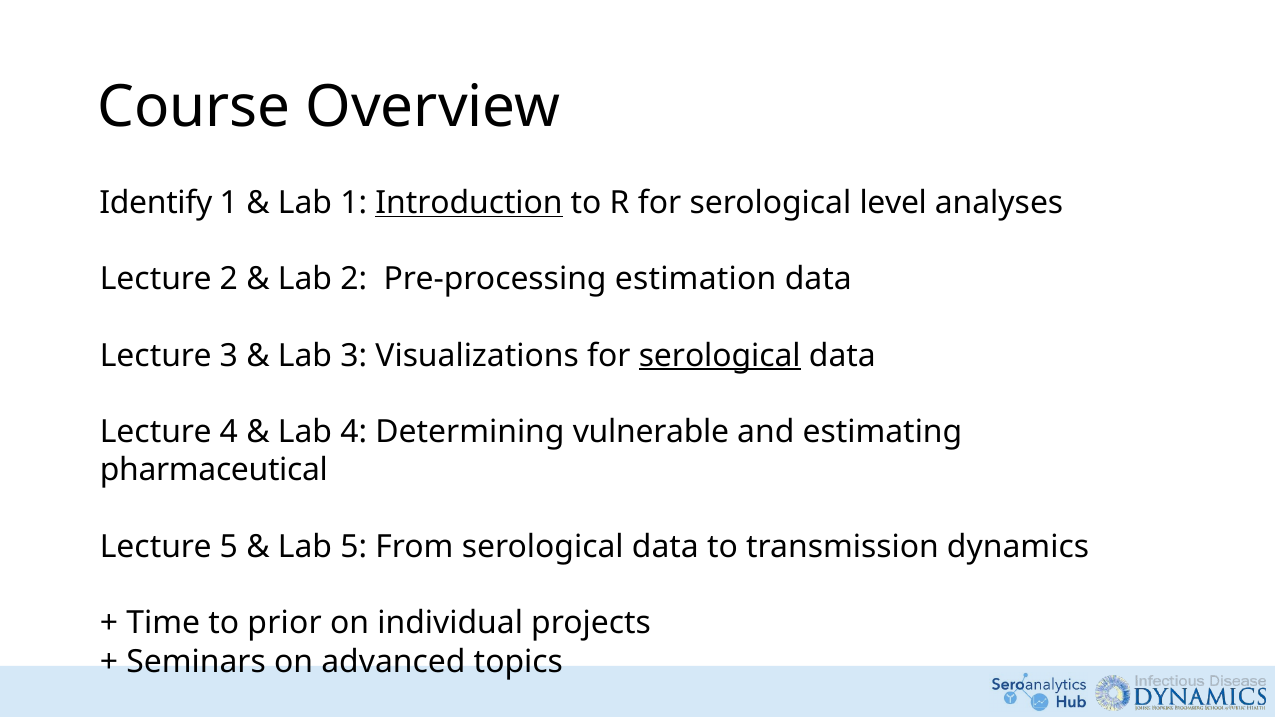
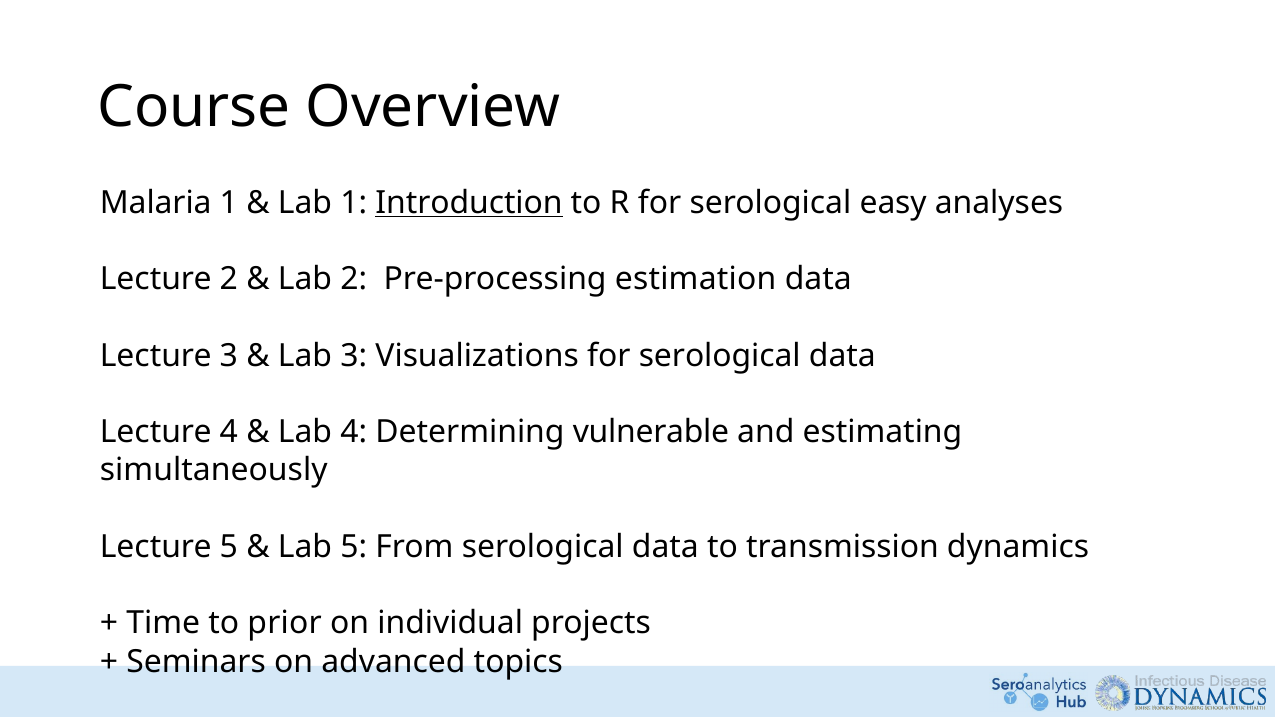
Identify: Identify -> Malaria
level: level -> easy
serological at (720, 356) underline: present -> none
pharmaceutical: pharmaceutical -> simultaneously
